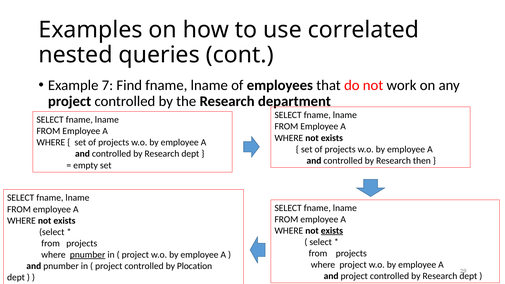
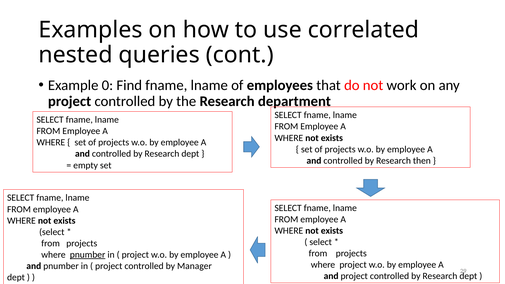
7: 7 -> 0
exists at (332, 231) underline: present -> none
Plocation: Plocation -> Manager
